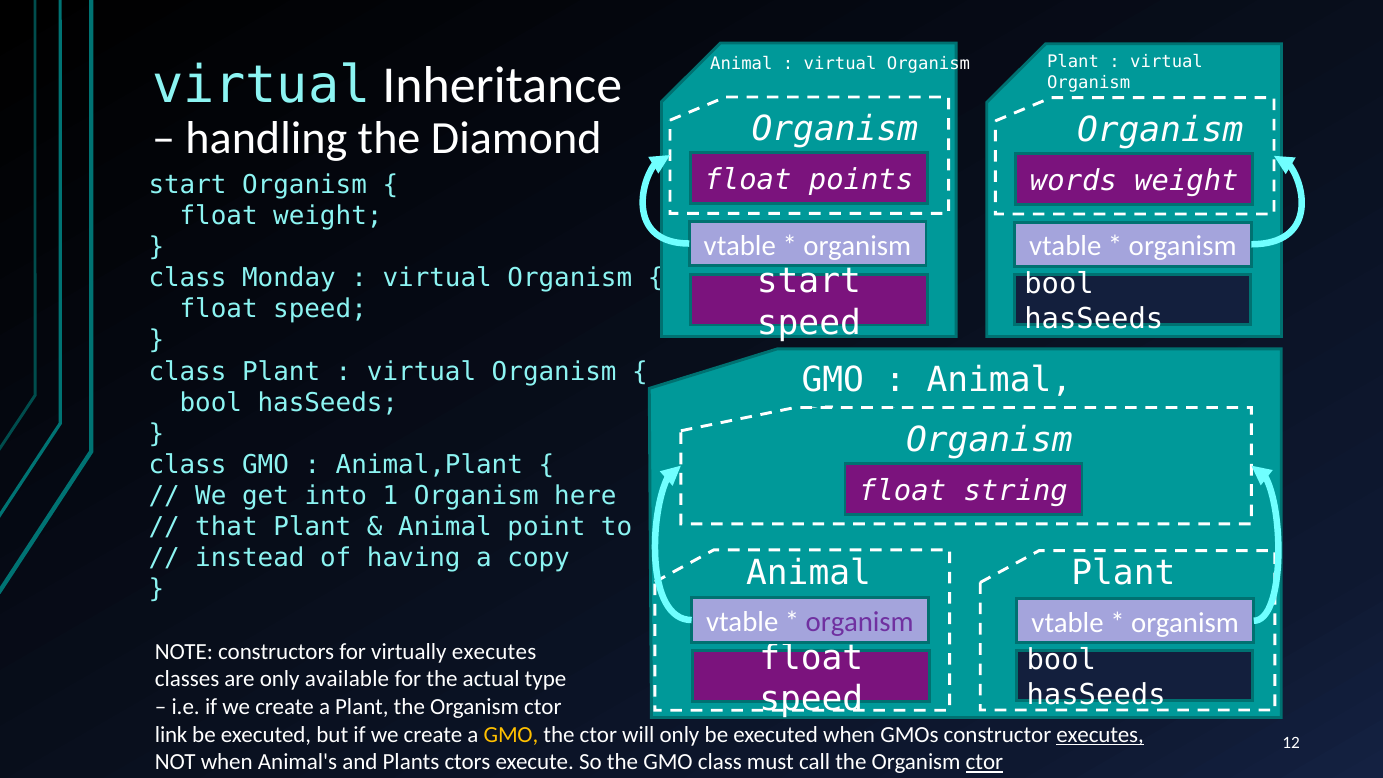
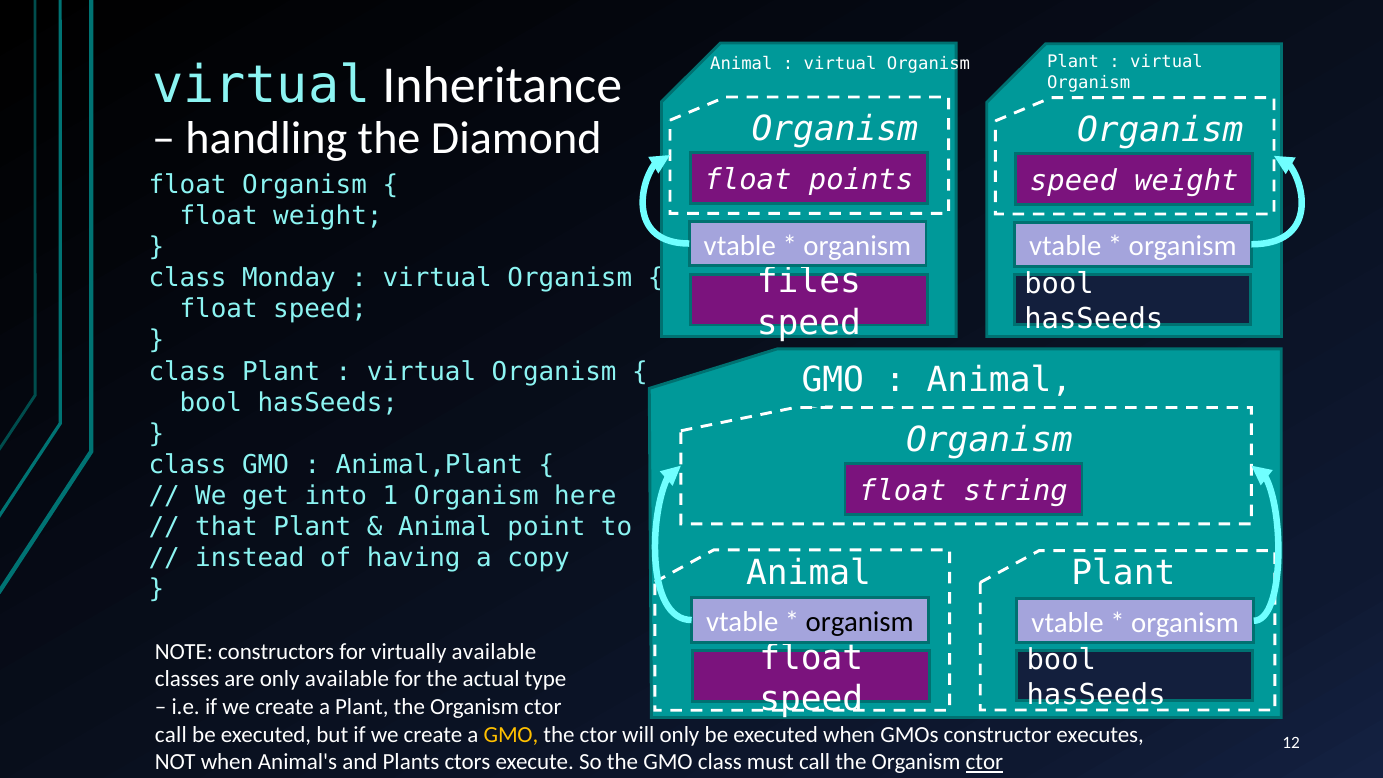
words at (1073, 181): words -> speed
start at (188, 185): start -> float
start at (809, 281): start -> files
organism at (860, 622) colour: purple -> black
virtually executes: executes -> available
link at (171, 735): link -> call
executes at (1100, 735) underline: present -> none
